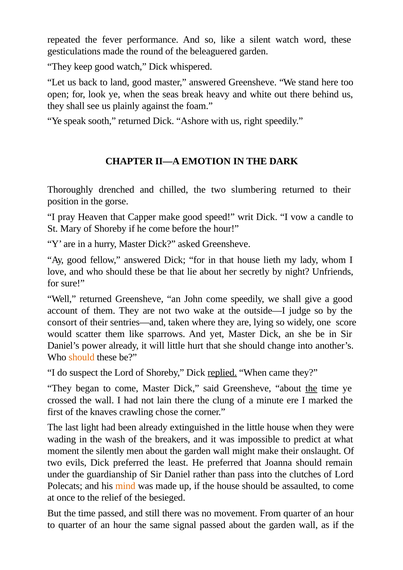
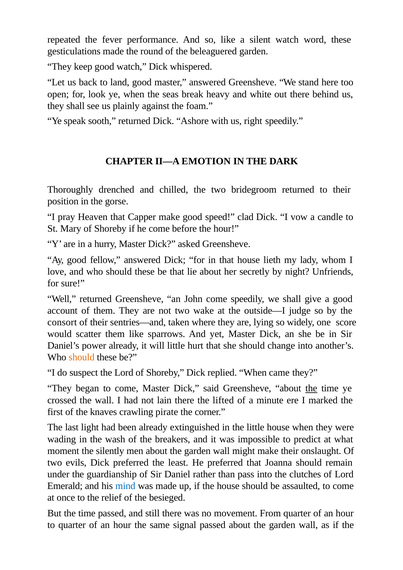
slumbering: slumbering -> bridegroom
writ: writ -> clad
replied underline: present -> none
clung: clung -> lifted
chose: chose -> pirate
Polecats: Polecats -> Emerald
mind colour: orange -> blue
